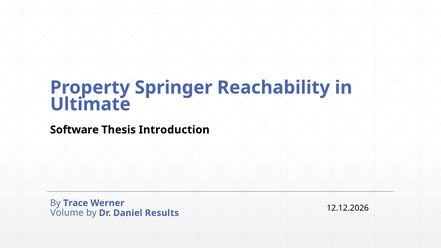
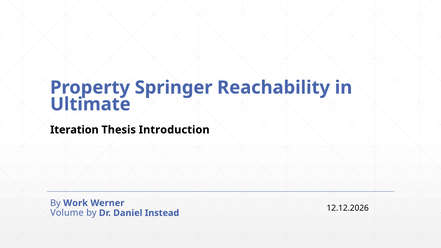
Software: Software -> Iteration
Trace: Trace -> Work
Results: Results -> Instead
